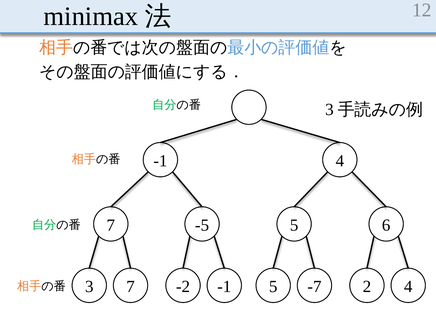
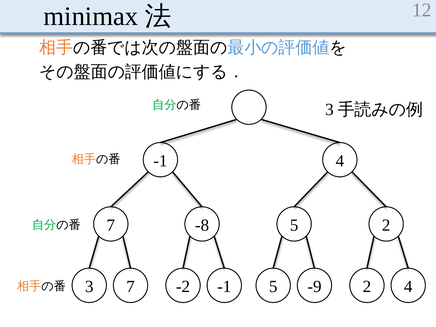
-5: -5 -> -8
5 6: 6 -> 2
-7: -7 -> -9
